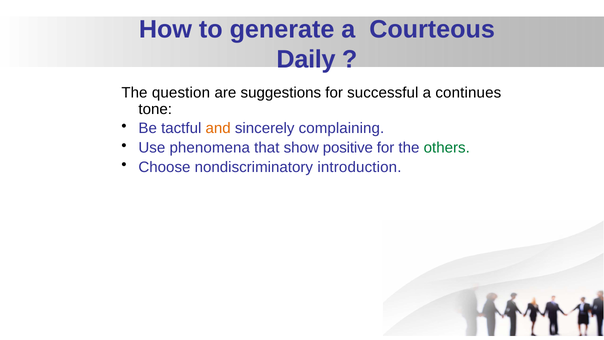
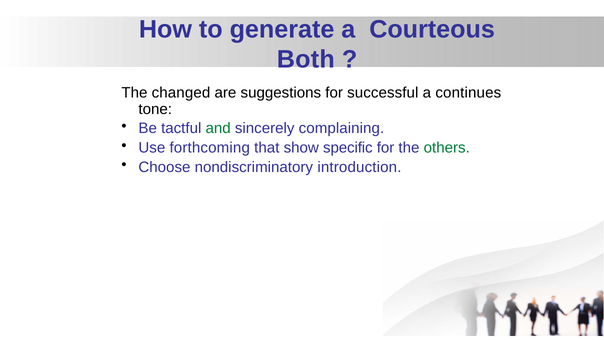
Daily: Daily -> Both
question: question -> changed
and colour: orange -> green
phenomena: phenomena -> forthcoming
positive: positive -> specific
